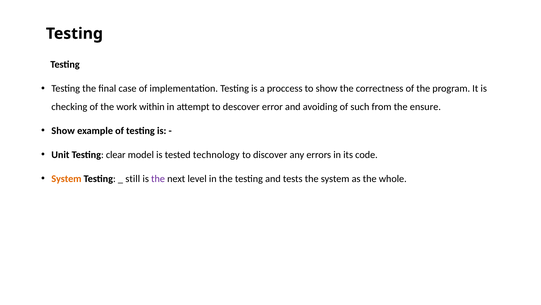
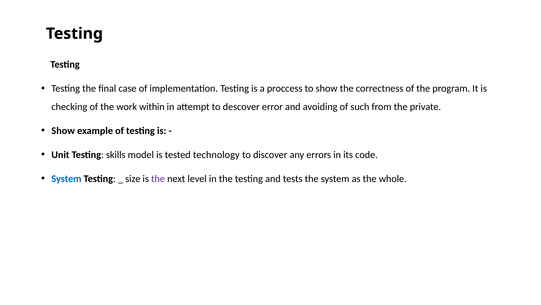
ensure: ensure -> private
clear: clear -> skills
System at (66, 178) colour: orange -> blue
still: still -> size
